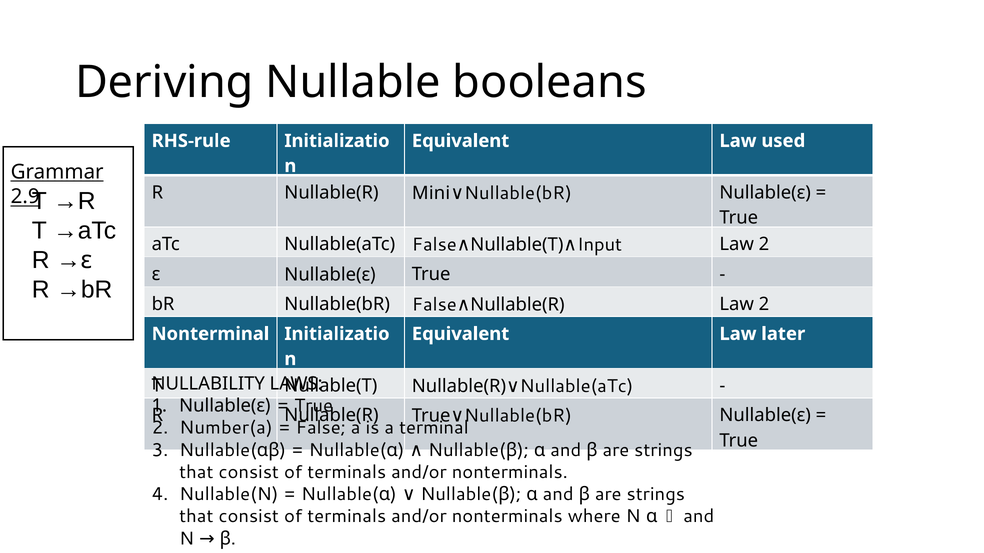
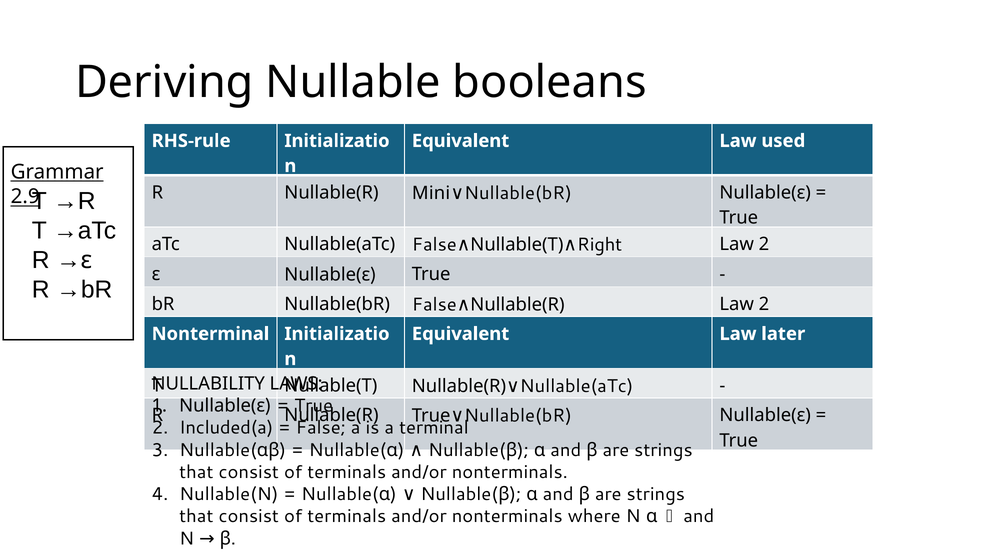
Input: Input -> Right
Number(a: Number(a -> Included(a
